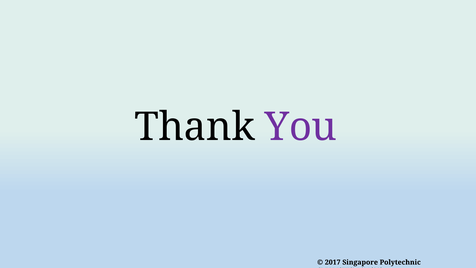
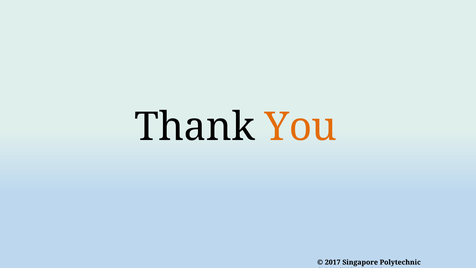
You colour: purple -> orange
